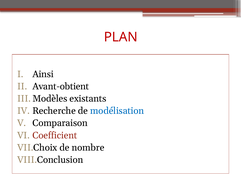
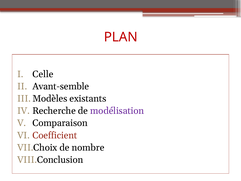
Ainsi: Ainsi -> Celle
Avant-obtient: Avant-obtient -> Avant-semble
modélisation colour: blue -> purple
